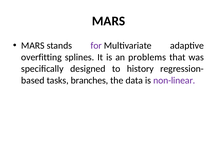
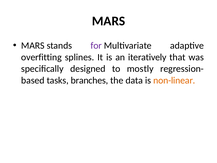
problems: problems -> iteratively
history: history -> mostly
non-linear colour: purple -> orange
